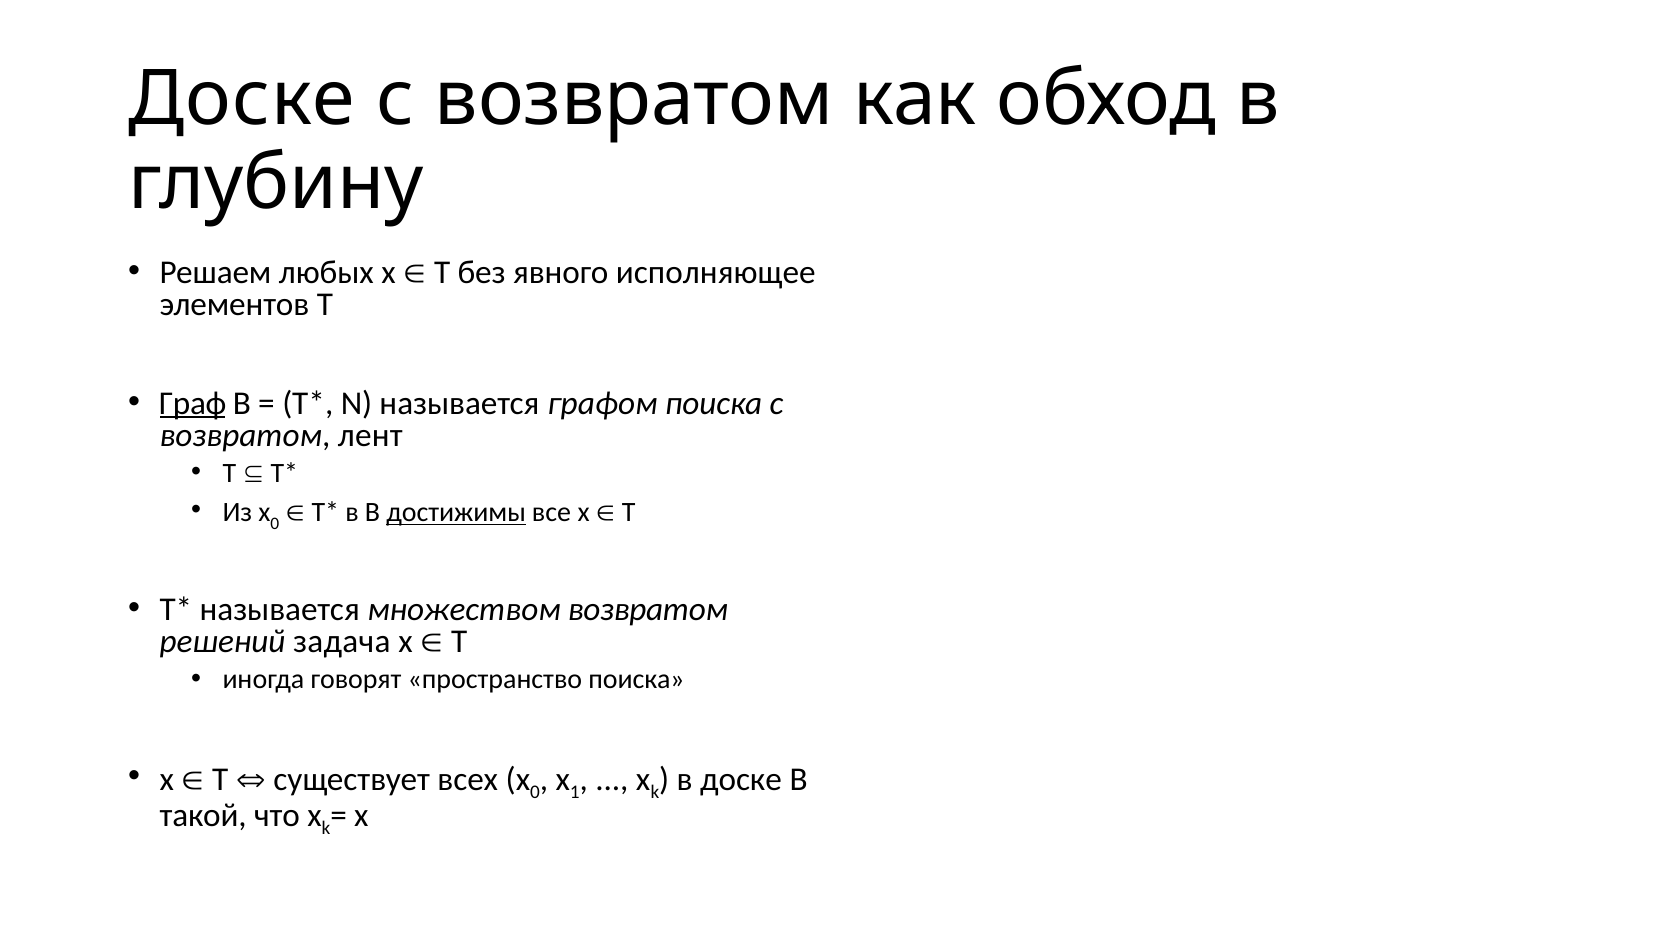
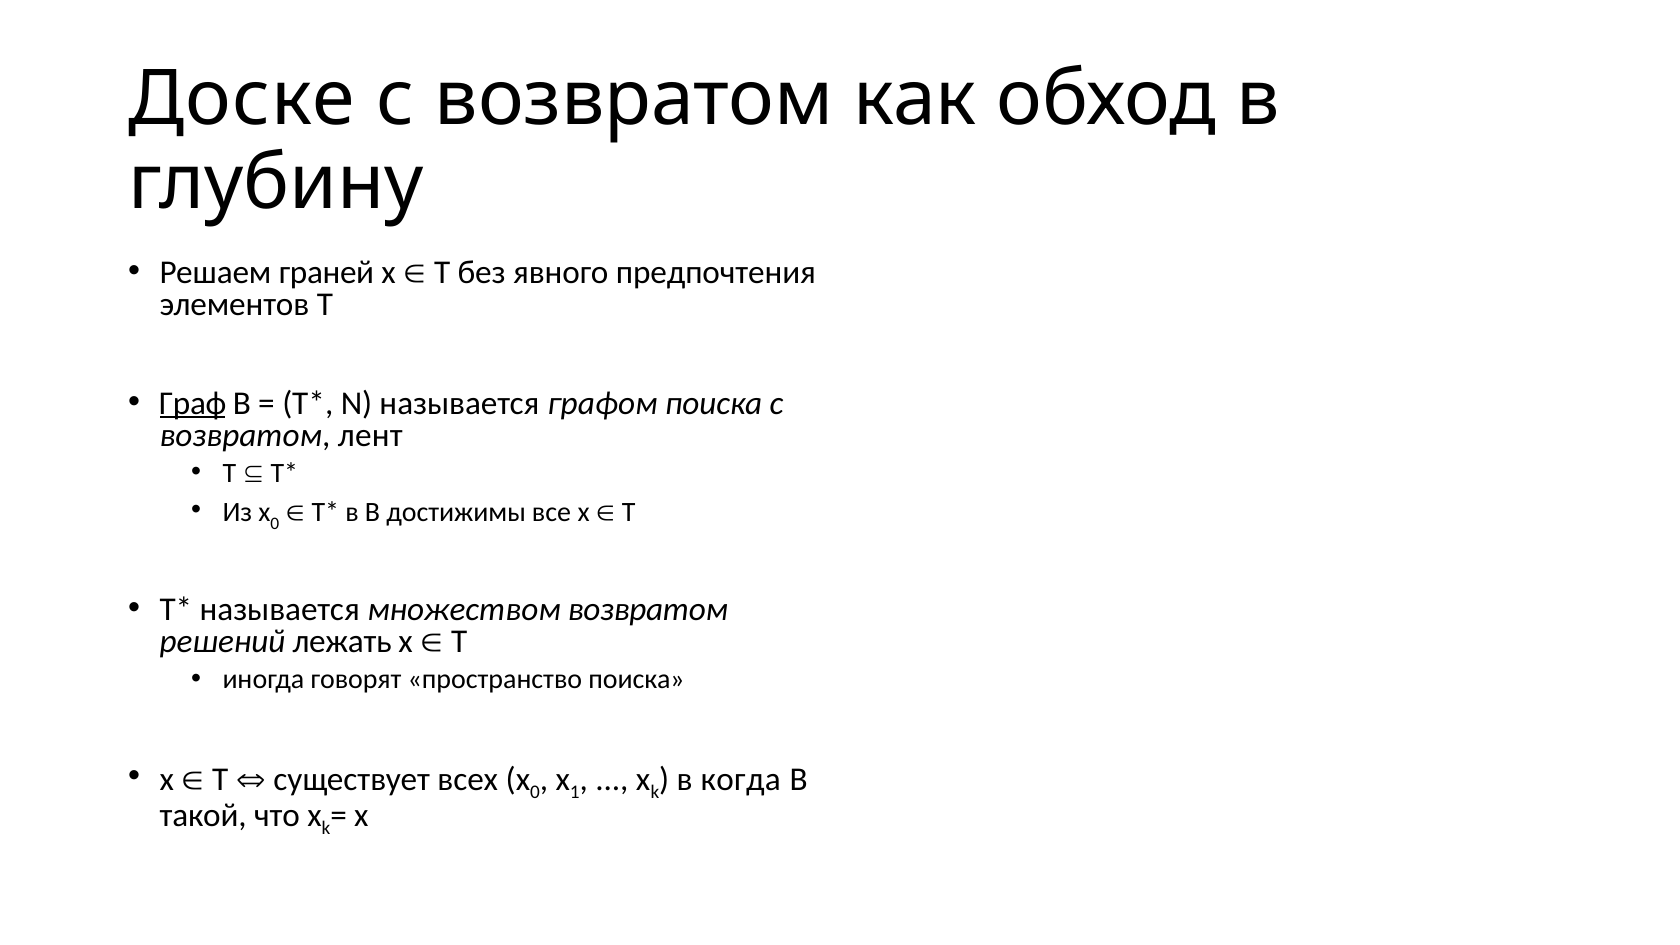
любых: любых -> граней
исполняющее: исполняющее -> предпочтения
достижимы underline: present -> none
задача: задача -> лежать
в доске: доске -> когда
